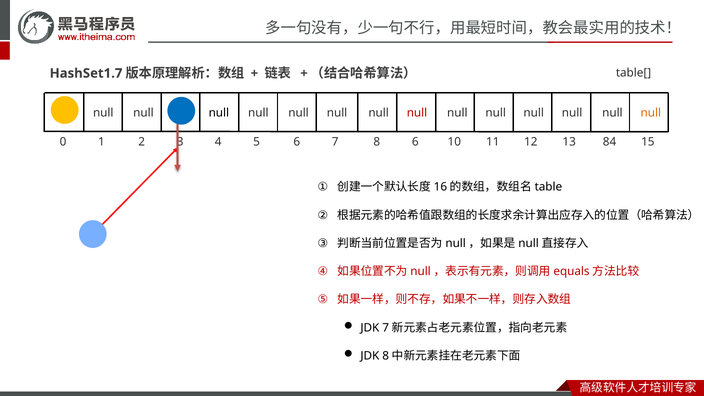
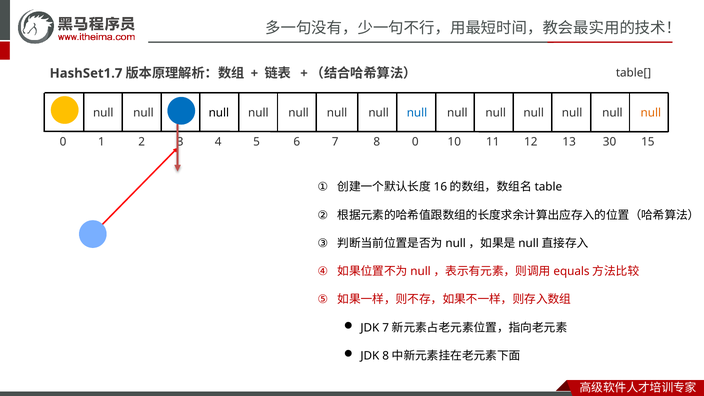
null at (417, 113) colour: red -> blue
8 6: 6 -> 0
84: 84 -> 30
